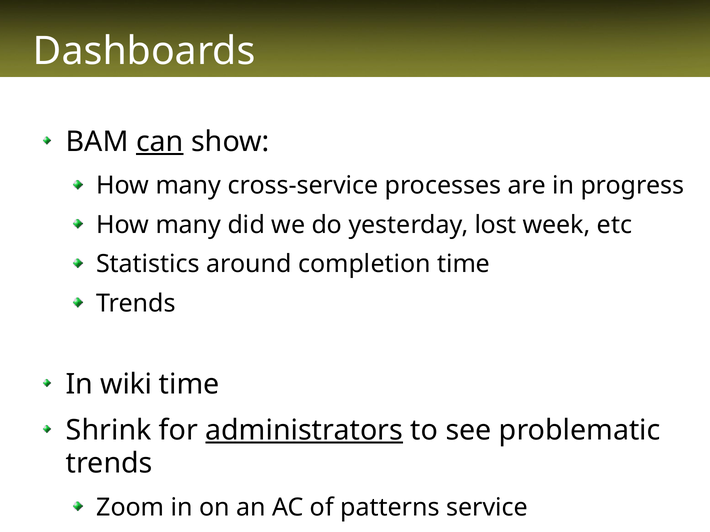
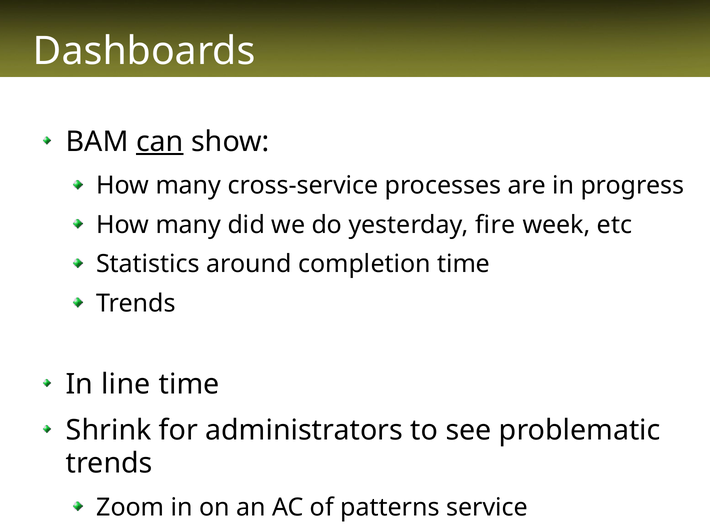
lost: lost -> fire
wiki: wiki -> line
administrators underline: present -> none
